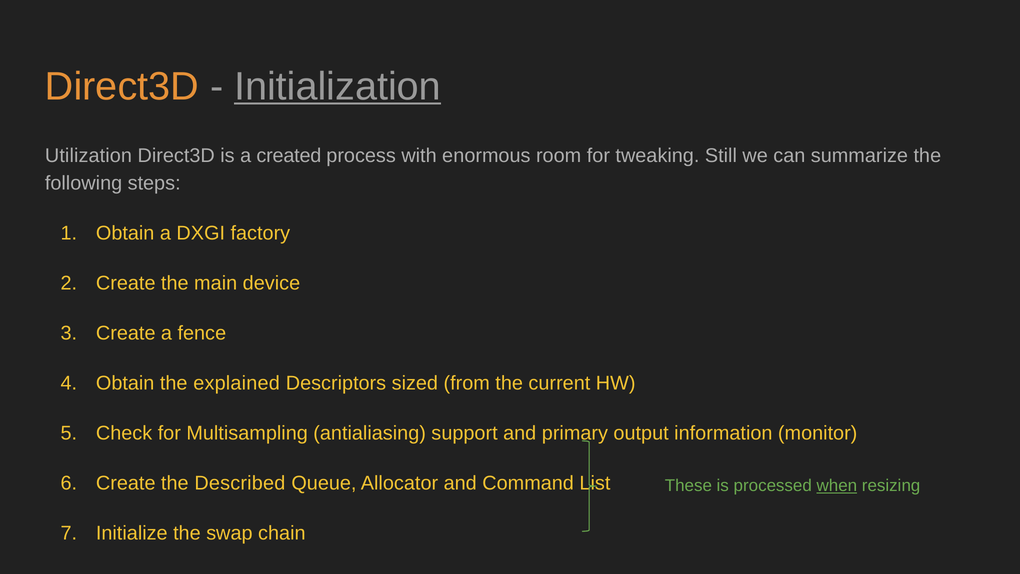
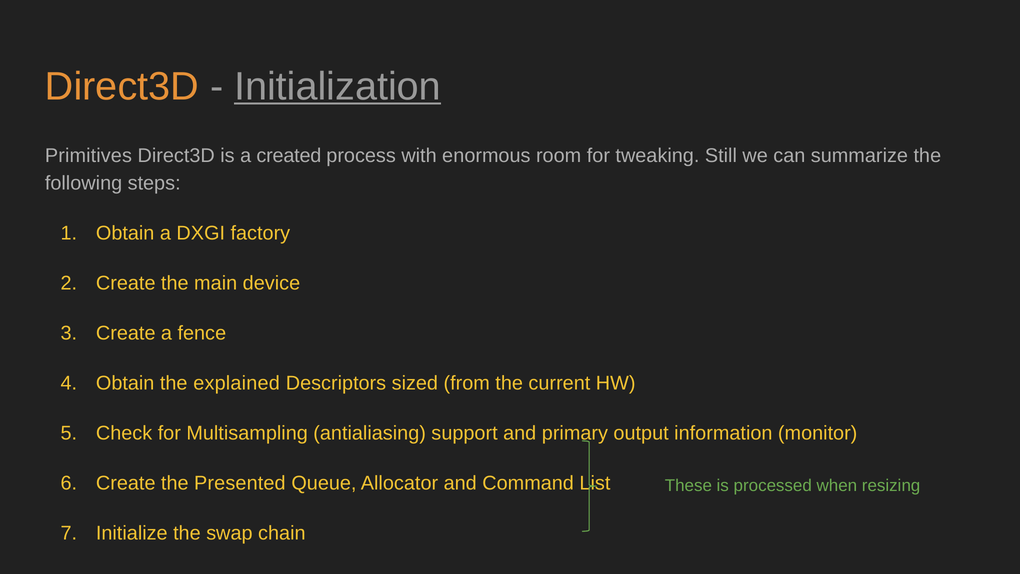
Utilization: Utilization -> Primitives
Described: Described -> Presented
when underline: present -> none
